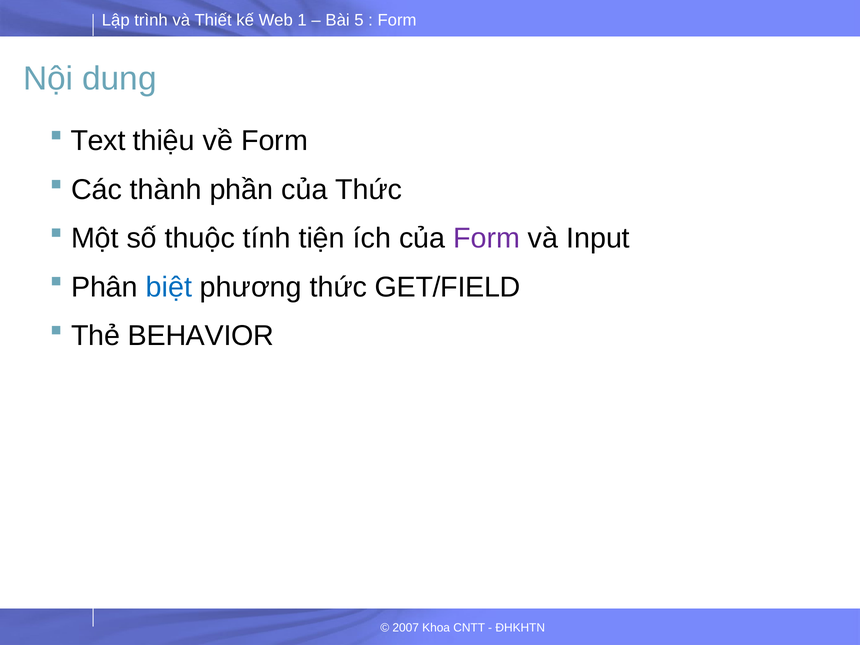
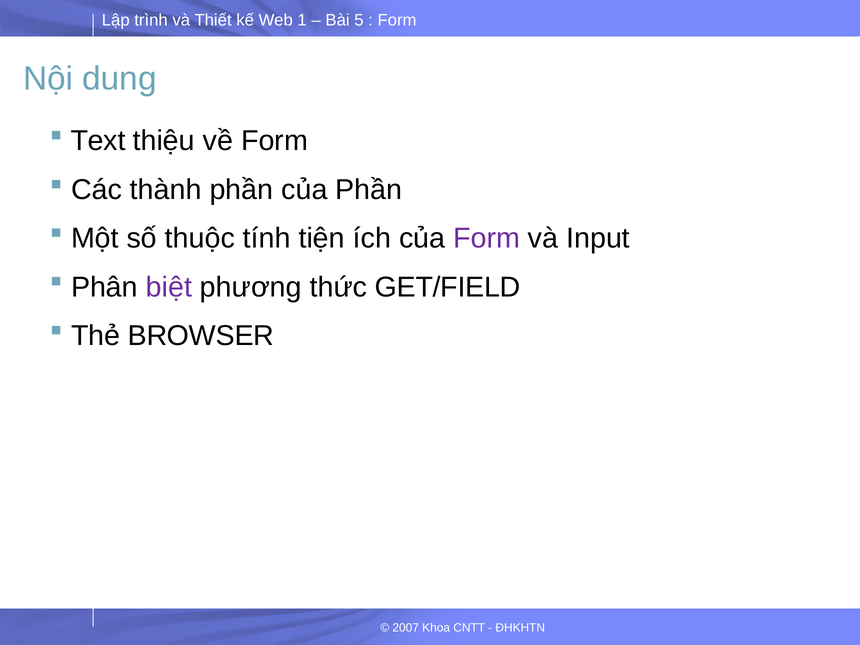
của Thức: Thức -> Phần
biệt colour: blue -> purple
BEHAVIOR: BEHAVIOR -> BROWSER
